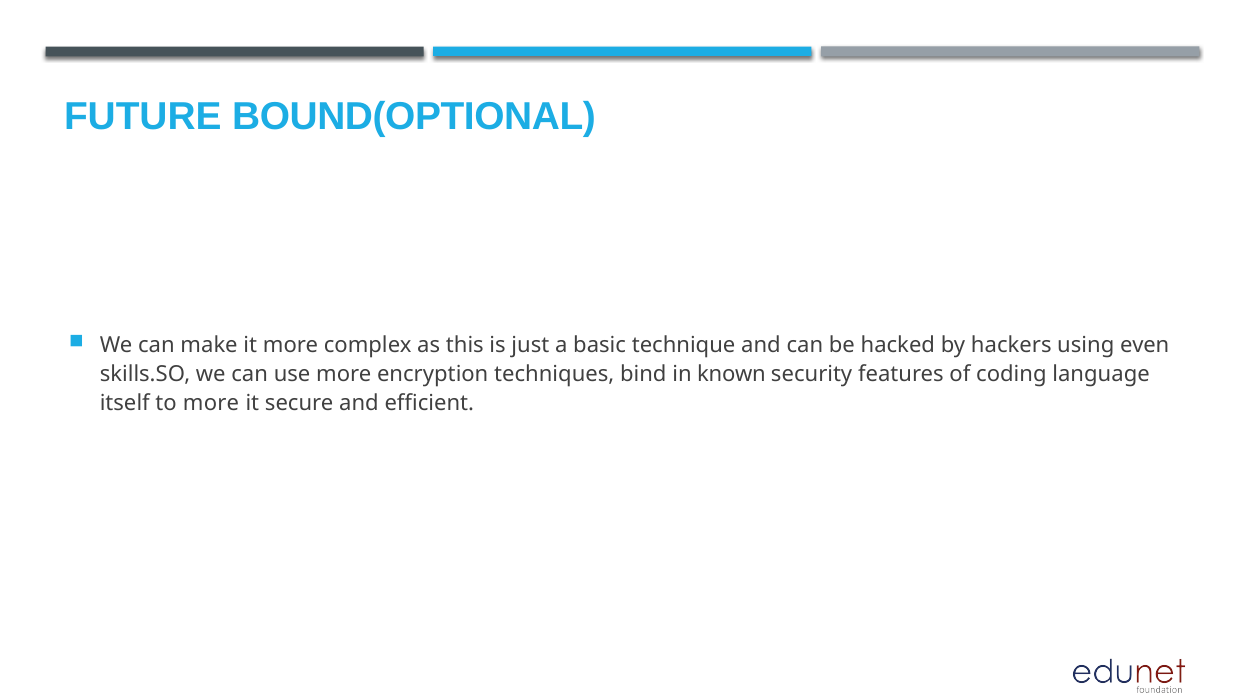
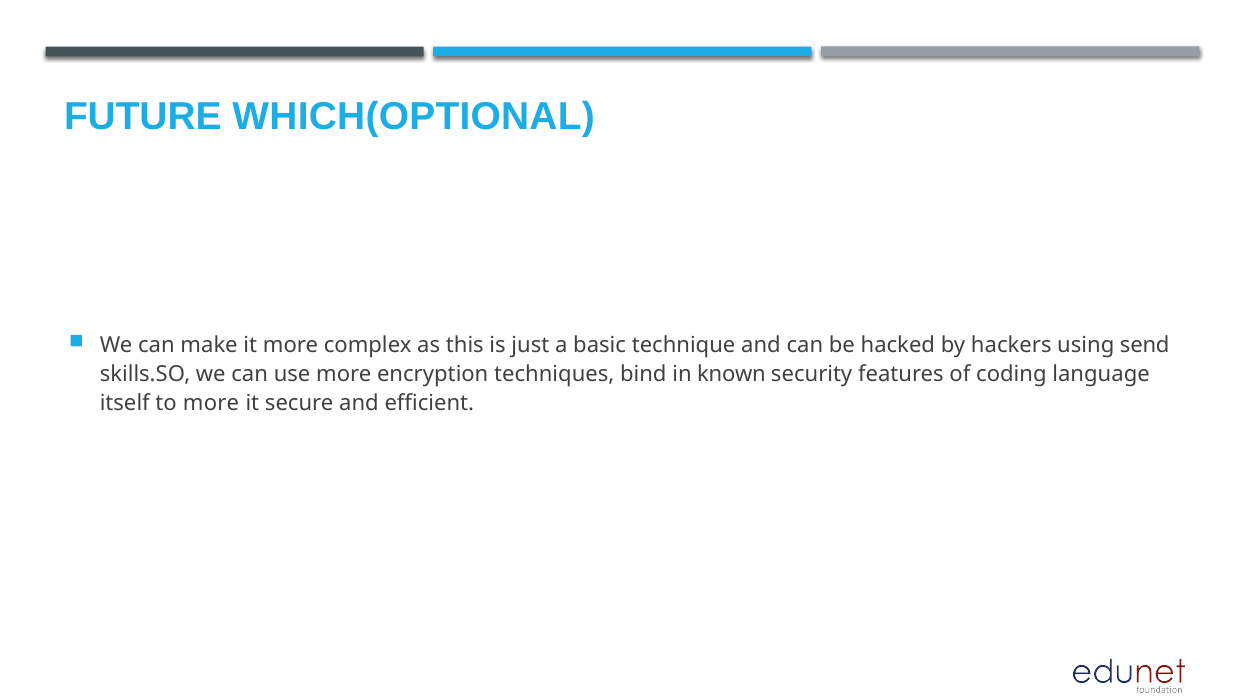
BOUND(OPTIONAL: BOUND(OPTIONAL -> WHICH(OPTIONAL
even: even -> send
